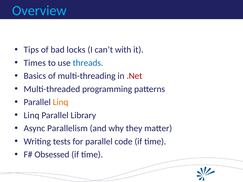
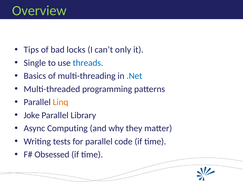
Overview colour: light blue -> light green
with: with -> only
Times: Times -> Single
.Net colour: red -> blue
Linq at (32, 115): Linq -> Joke
Parallelism: Parallelism -> Computing
